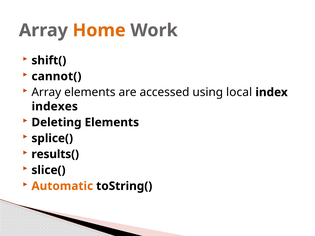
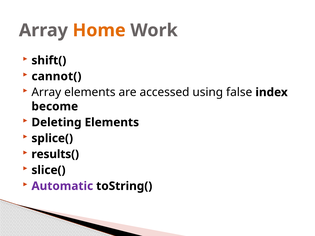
local: local -> false
indexes: indexes -> become
Automatic colour: orange -> purple
